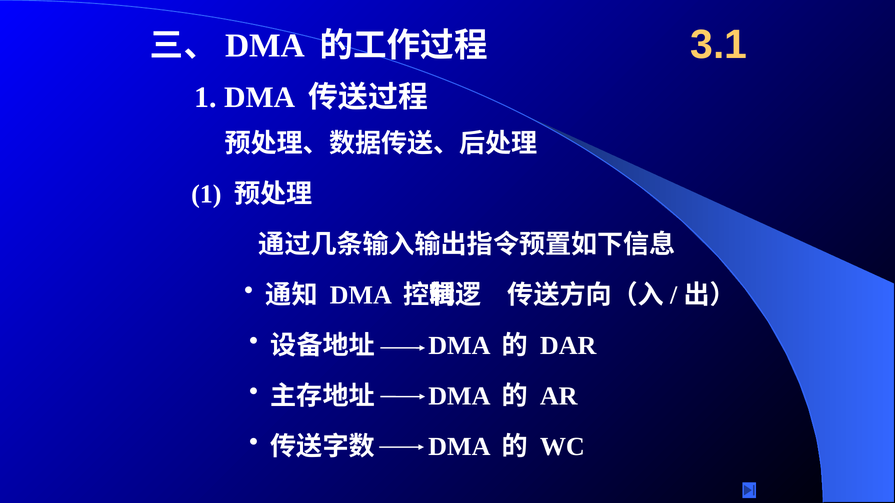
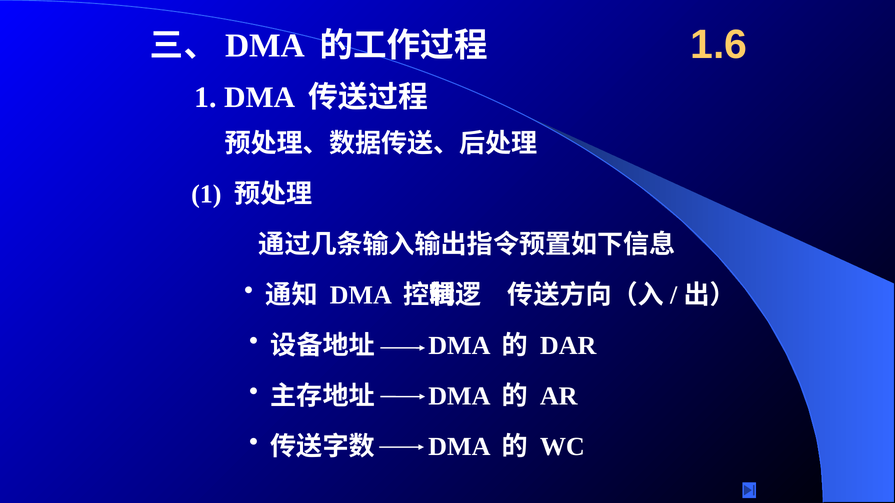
3.1: 3.1 -> 1.6
